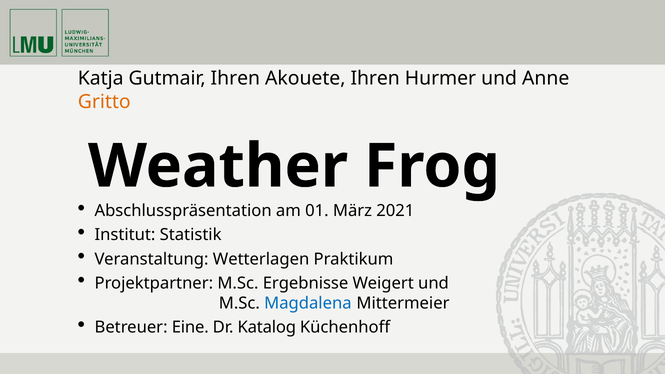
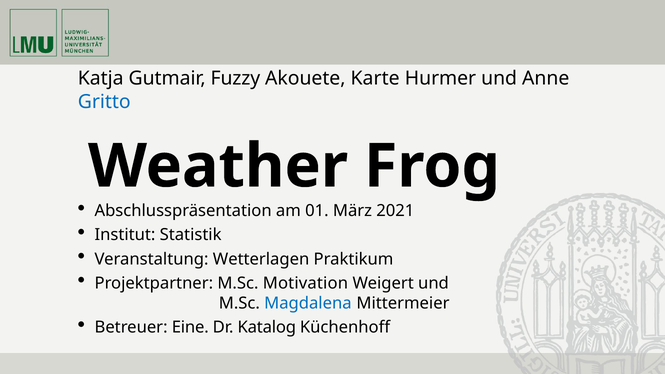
Gutmair Ihren: Ihren -> Fuzzy
Akouete Ihren: Ihren -> Karte
Gritto colour: orange -> blue
Ergebnisse: Ergebnisse -> Motivation
